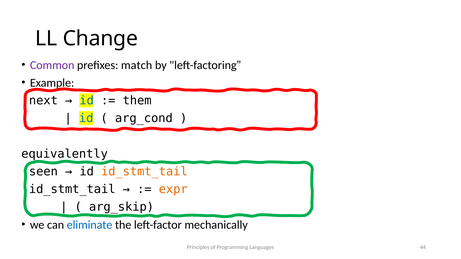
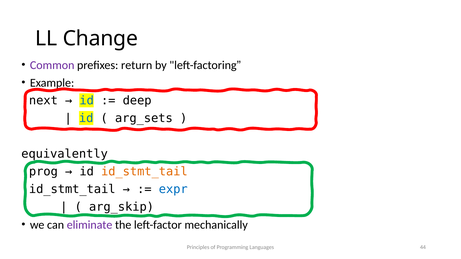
match: match -> return
them: them -> deep
arg_cond: arg_cond -> arg_sets
seen: seen -> prog
expr colour: orange -> blue
eliminate colour: blue -> purple
